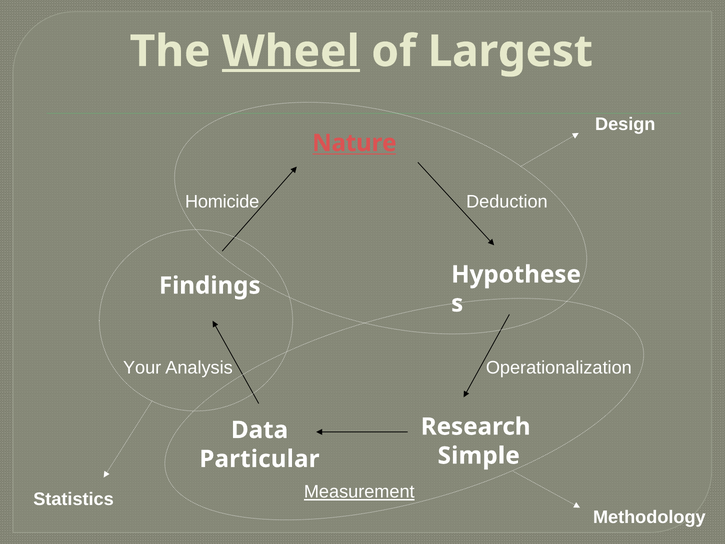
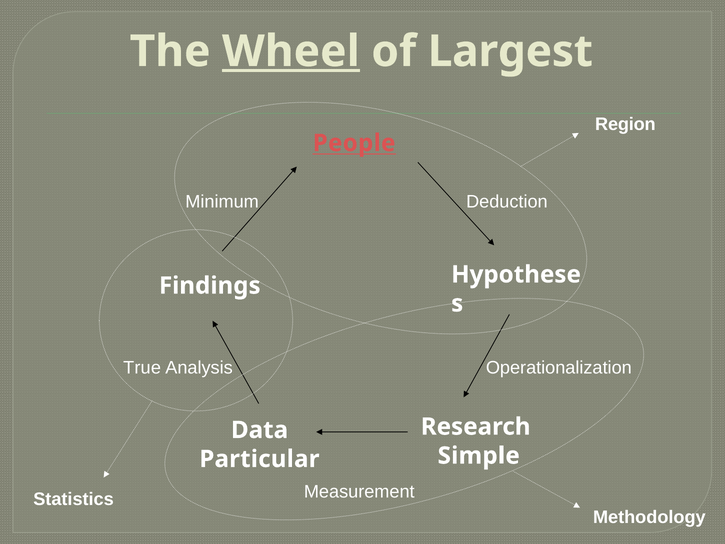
Design: Design -> Region
Nature: Nature -> People
Homicide: Homicide -> Minimum
Your: Your -> True
Measurement underline: present -> none
